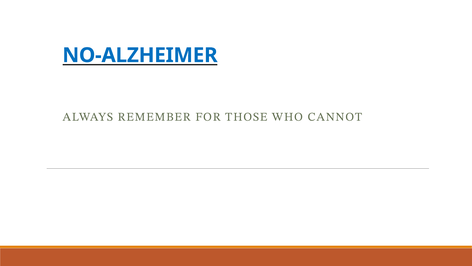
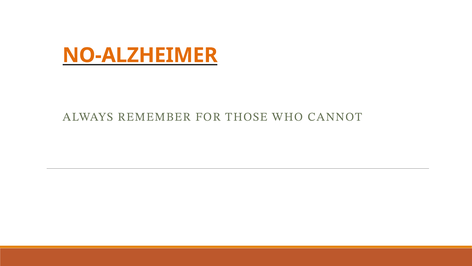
NO-ALZHEIMER colour: blue -> orange
